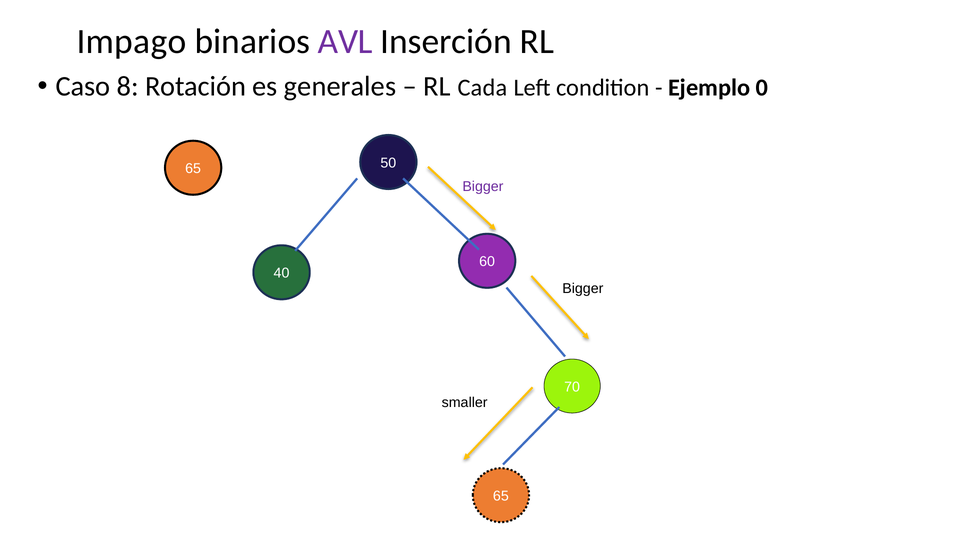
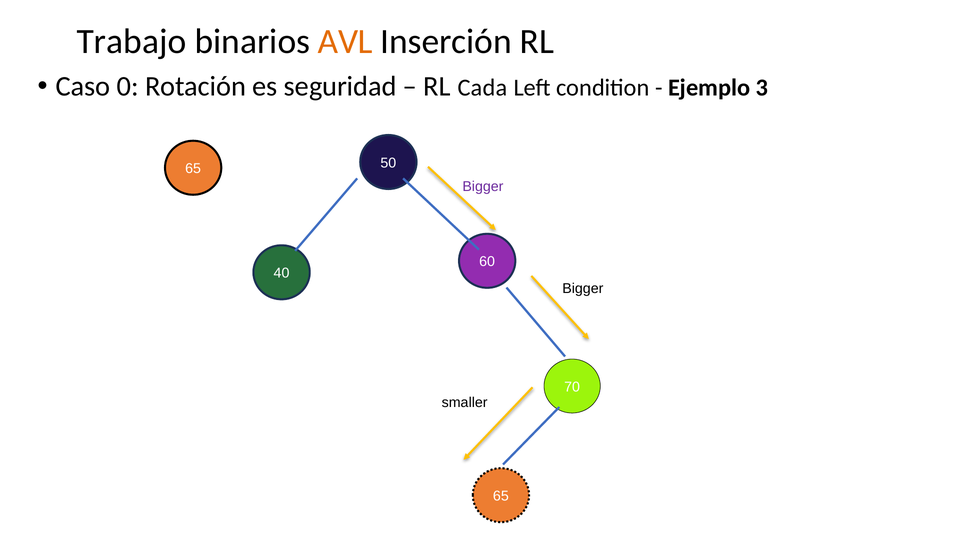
Impago: Impago -> Trabajo
AVL colour: purple -> orange
8: 8 -> 0
generales: generales -> seguridad
0: 0 -> 3
